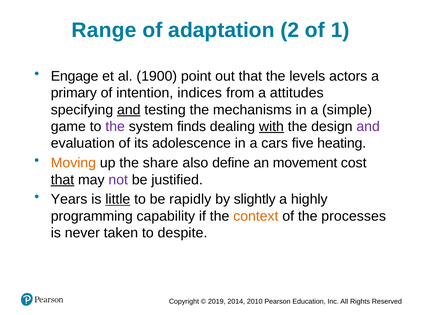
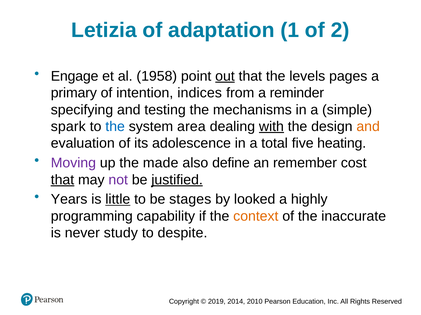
Range: Range -> Letizia
2: 2 -> 1
1: 1 -> 2
1900: 1900 -> 1958
out underline: none -> present
actors: actors -> pages
attitudes: attitudes -> reminder
and at (129, 110) underline: present -> none
game: game -> spark
the at (115, 127) colour: purple -> blue
finds: finds -> area
and at (368, 127) colour: purple -> orange
cars: cars -> total
Moving colour: orange -> purple
share: share -> made
movement: movement -> remember
justified underline: none -> present
rapidly: rapidly -> stages
slightly: slightly -> looked
processes: processes -> inaccurate
taken: taken -> study
